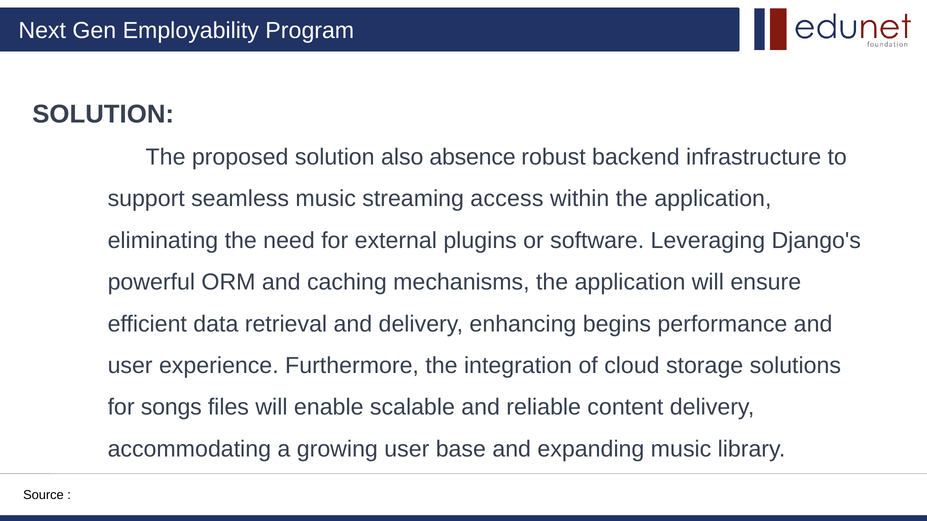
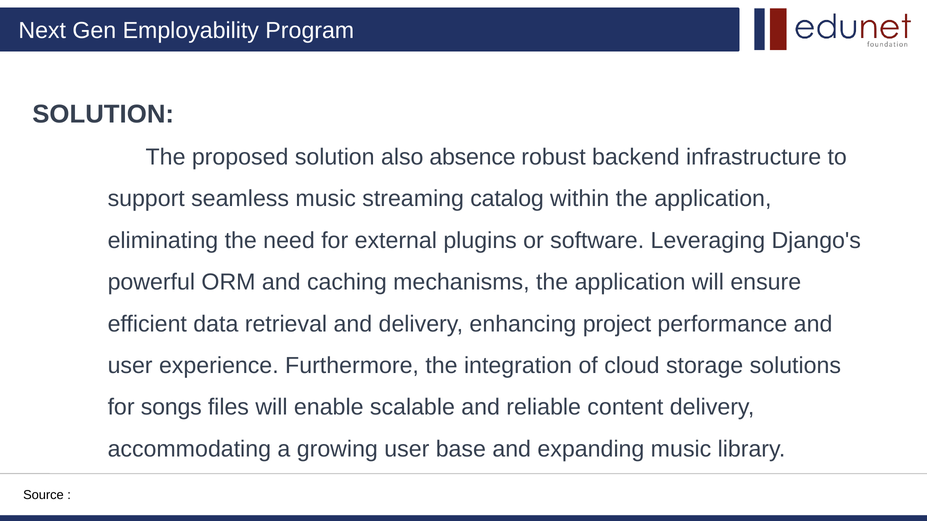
access: access -> catalog
begins: begins -> project
